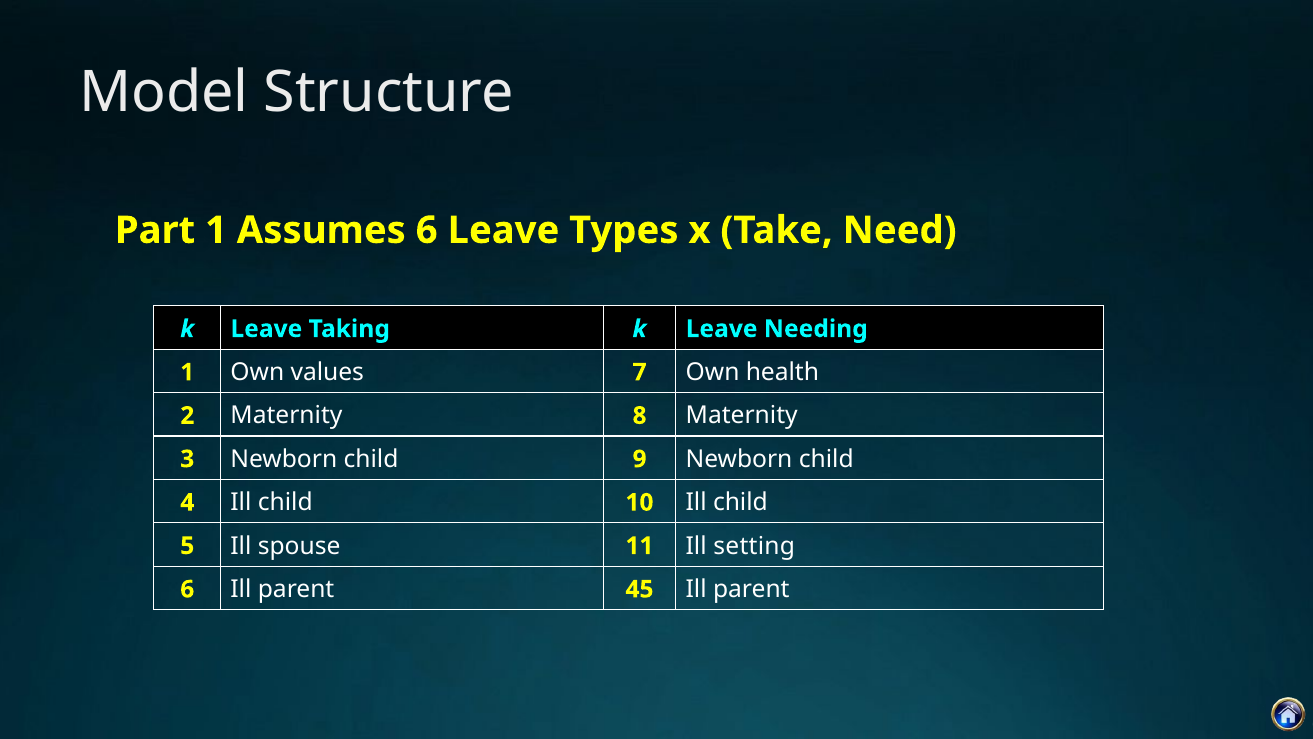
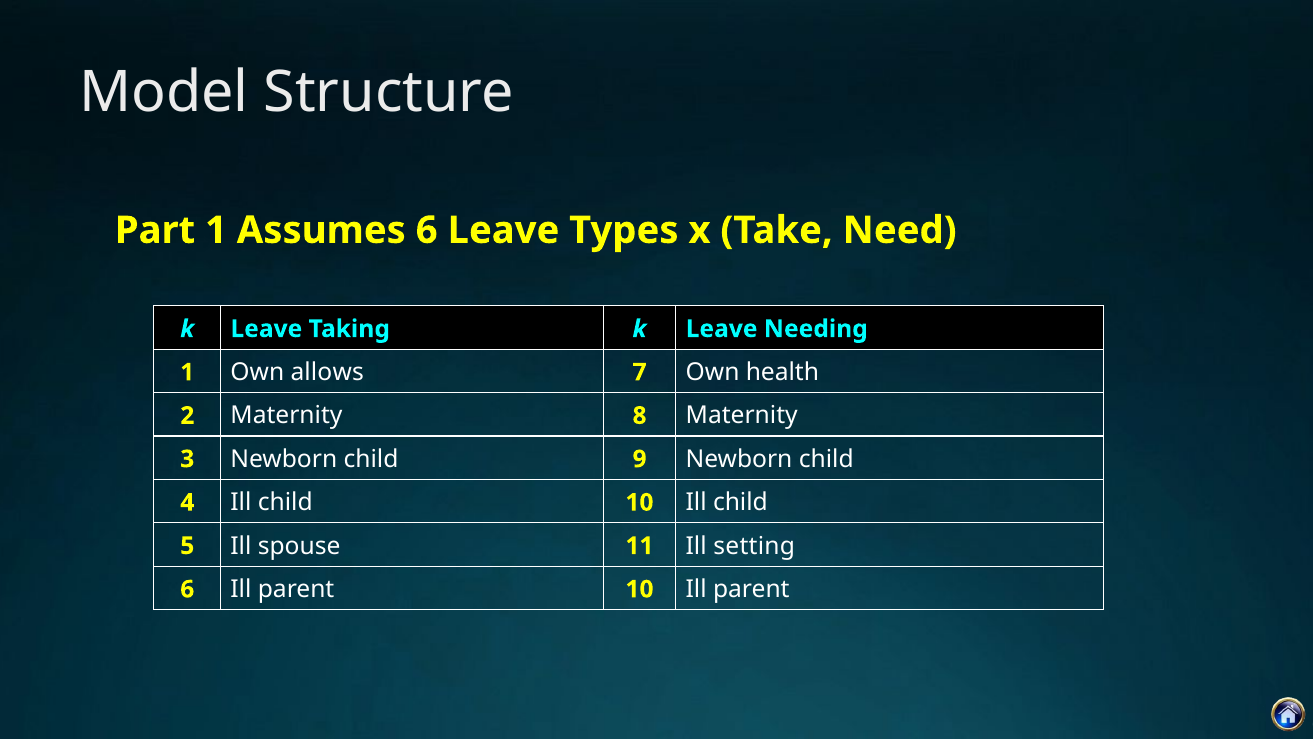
values: values -> allows
parent 45: 45 -> 10
